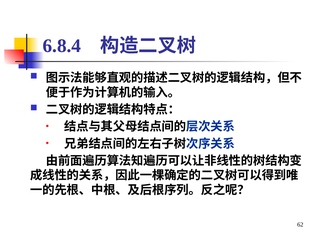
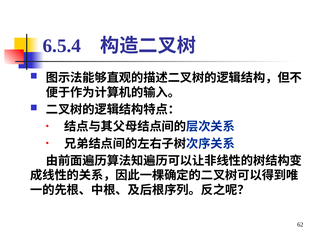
6.8.4: 6.8.4 -> 6.5.4
